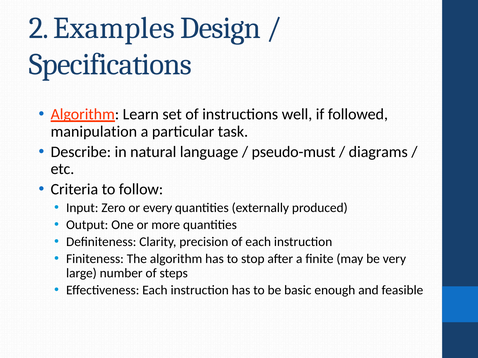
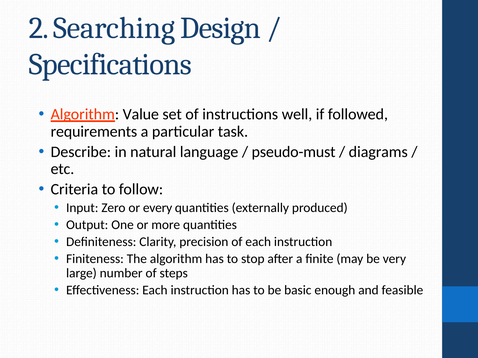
Examples: Examples -> Searching
Learn: Learn -> Value
manipulation: manipulation -> requirements
